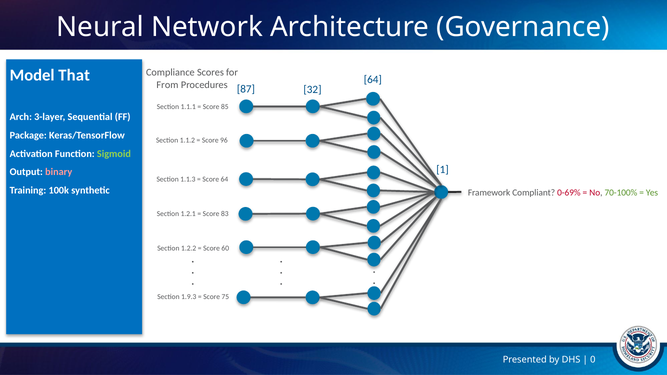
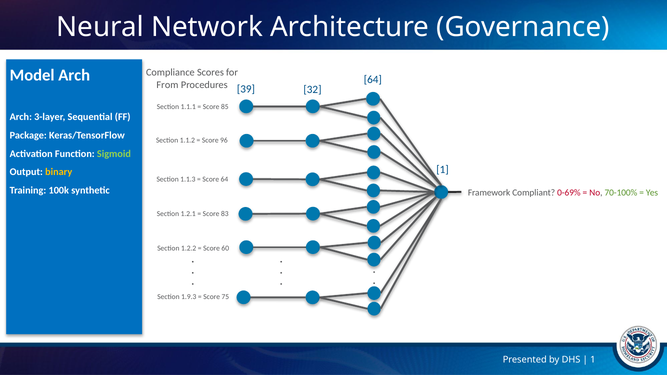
Model That: That -> Arch
87: 87 -> 39
binary colour: pink -> yellow
0 at (593, 360): 0 -> 1
